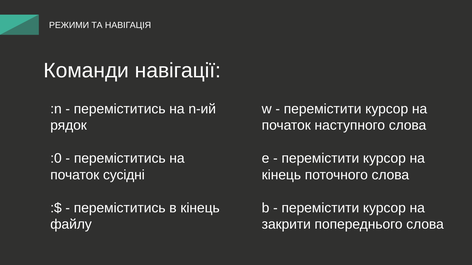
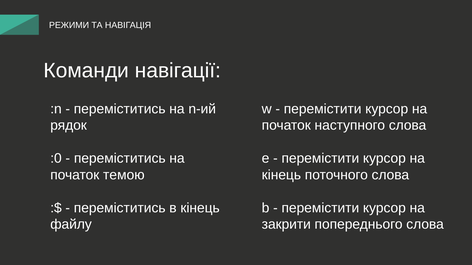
сусідні: сусідні -> темою
